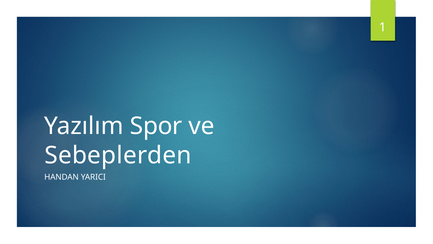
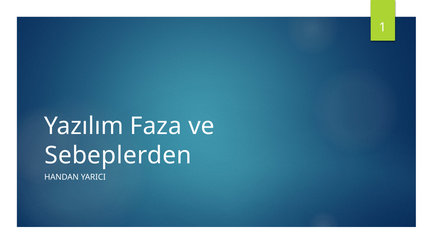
Spor: Spor -> Faza
